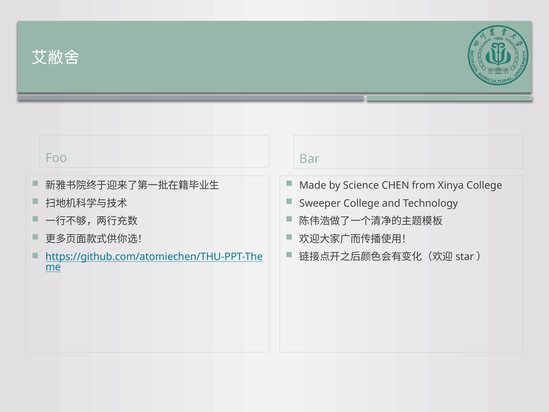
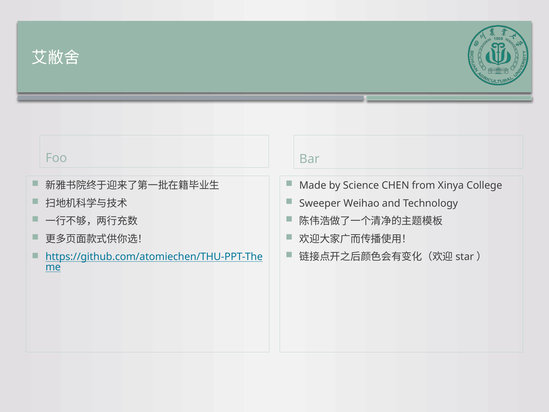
Sweeper College: College -> Weihao
